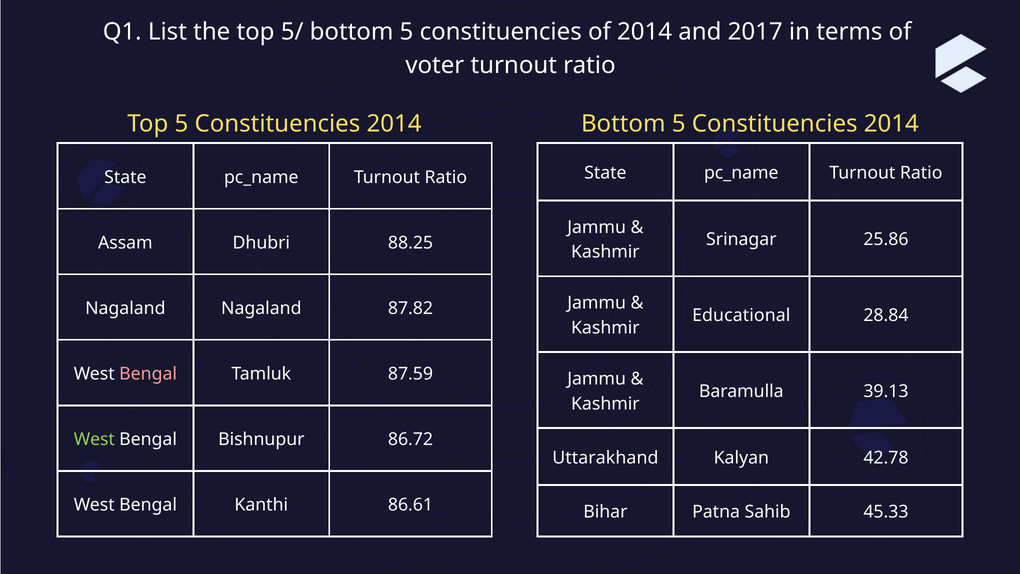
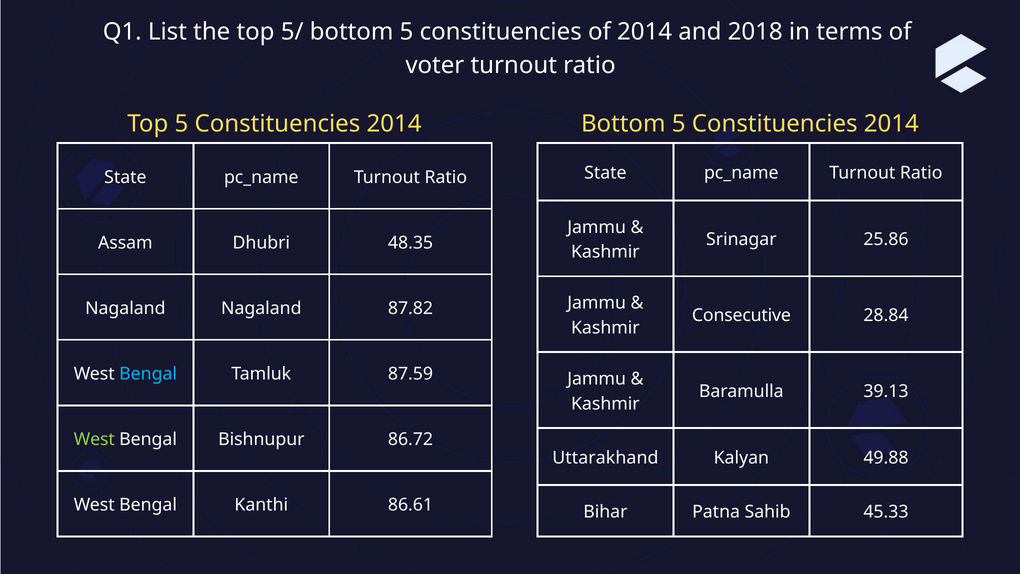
2017: 2017 -> 2018
88.25: 88.25 -> 48.35
Educational: Educational -> Consecutive
Bengal at (148, 374) colour: pink -> light blue
42.78: 42.78 -> 49.88
